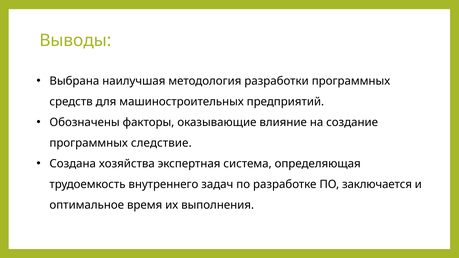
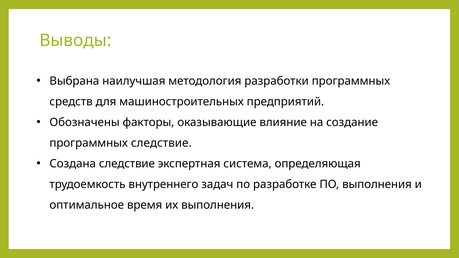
Создана хозяйства: хозяйства -> следствие
ПО заключается: заключается -> выполнения
